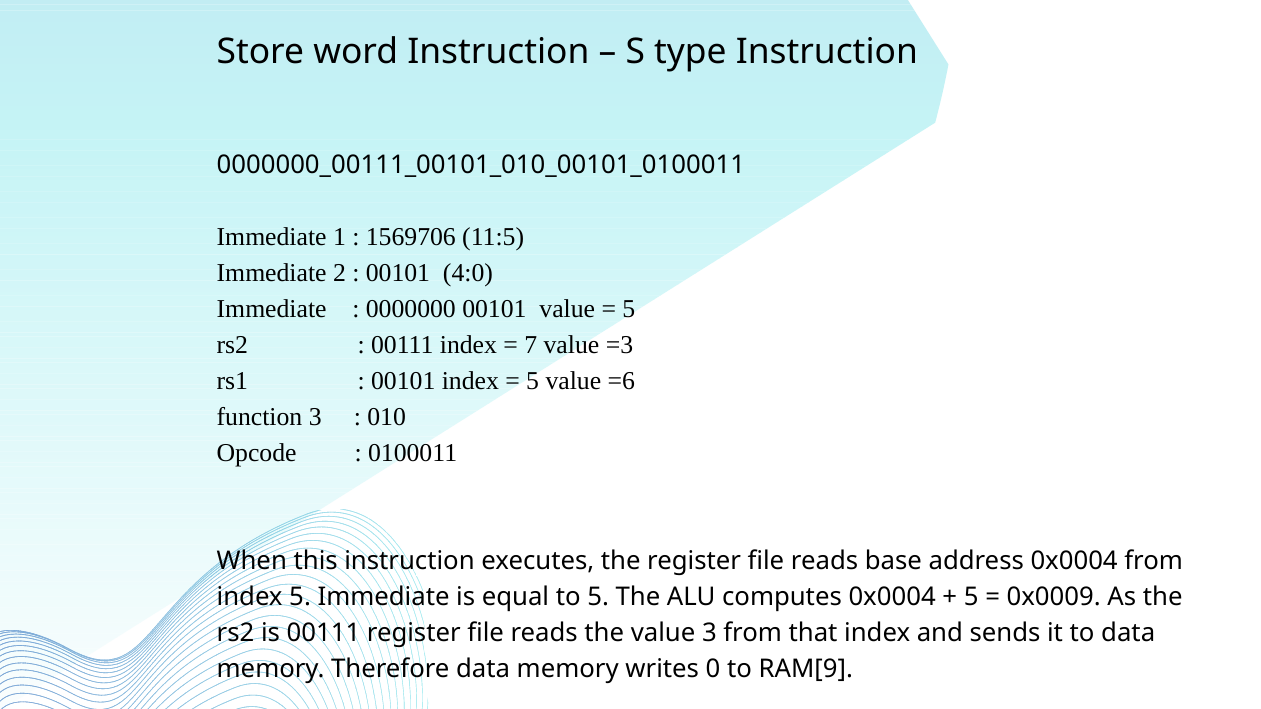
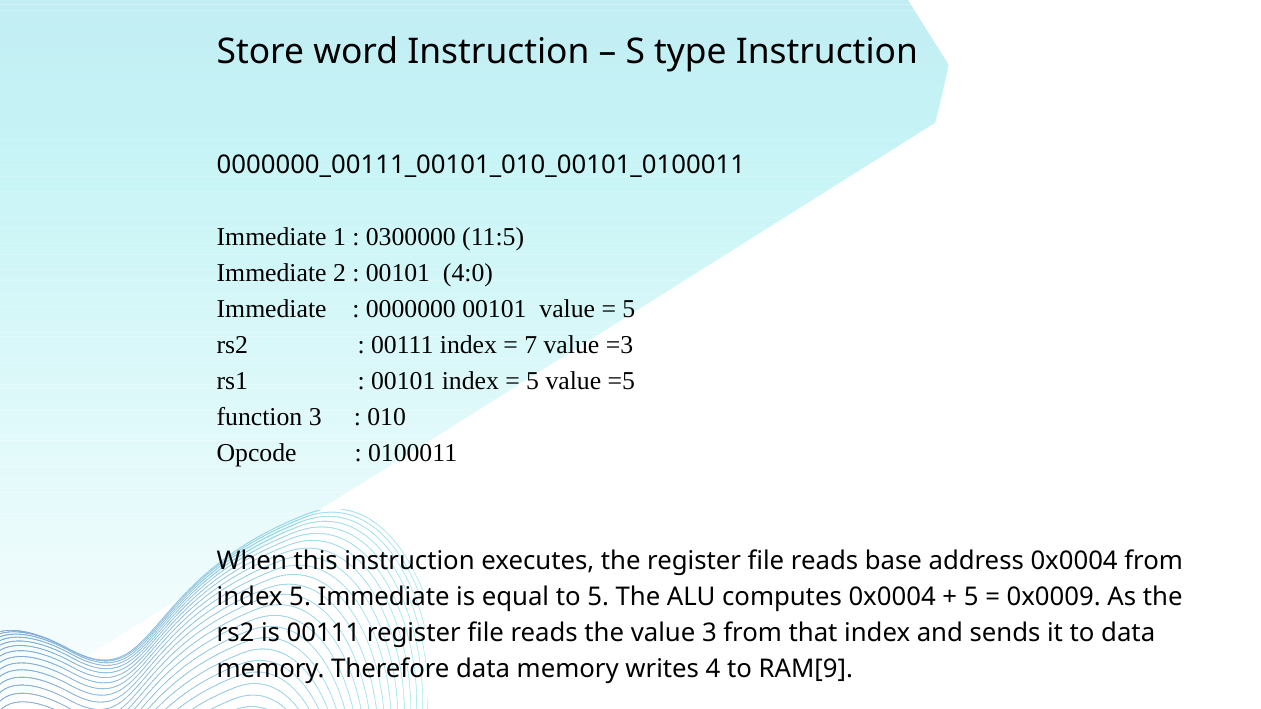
1569706: 1569706 -> 0300000
=6: =6 -> =5
0: 0 -> 4
